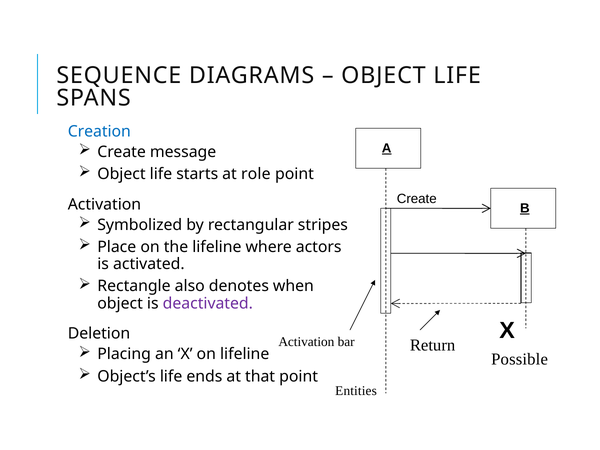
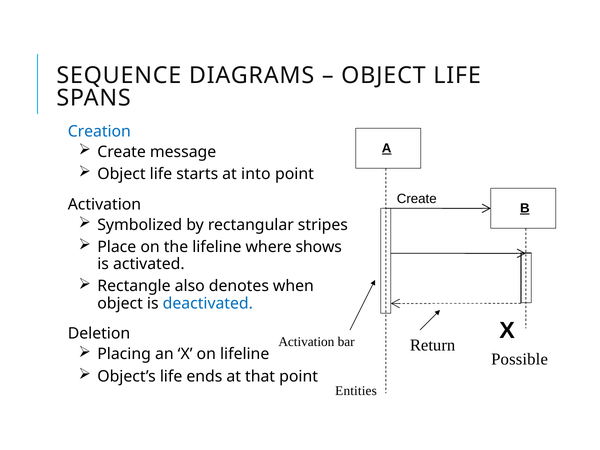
role: role -> into
actors: actors -> shows
deactivated colour: purple -> blue
